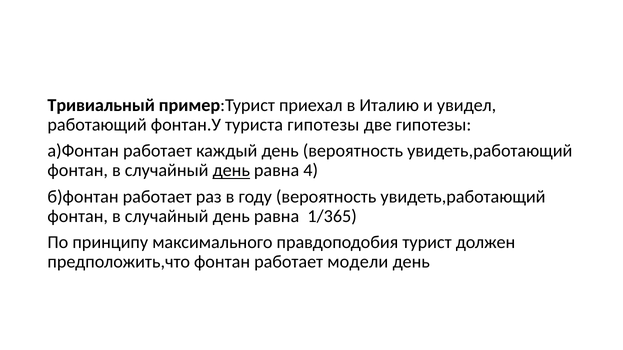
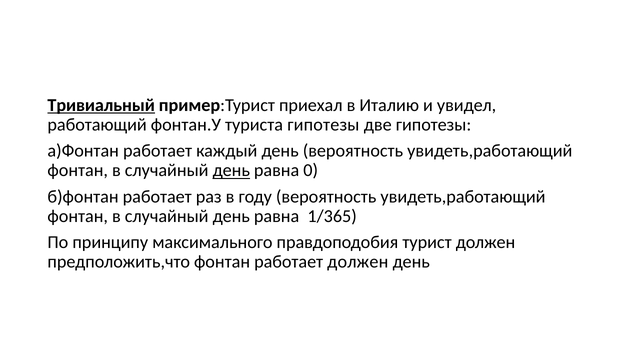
Тривиальный underline: none -> present
4: 4 -> 0
работает модели: модели -> должен
